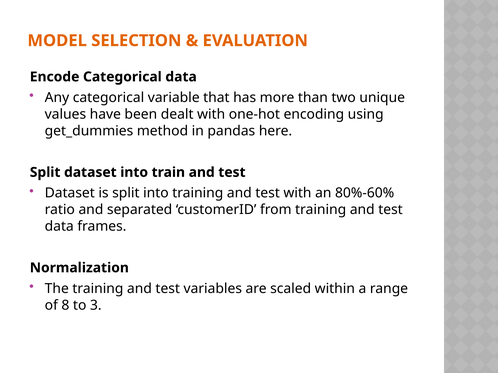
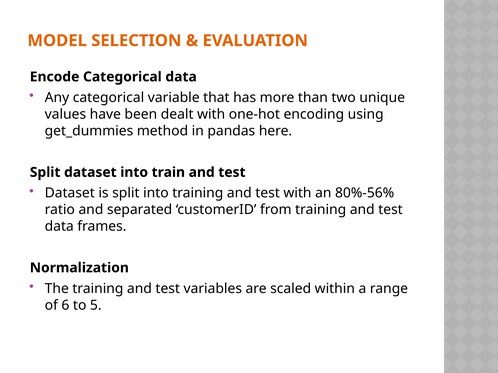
80%-60%: 80%-60% -> 80%-56%
8: 8 -> 6
3: 3 -> 5
